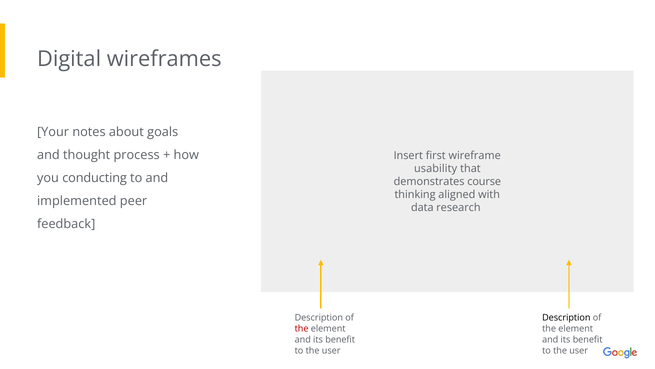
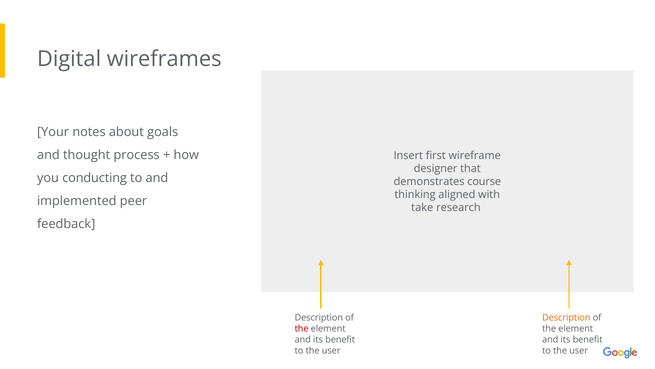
usability: usability -> designer
data: data -> take
Description at (566, 317) colour: black -> orange
